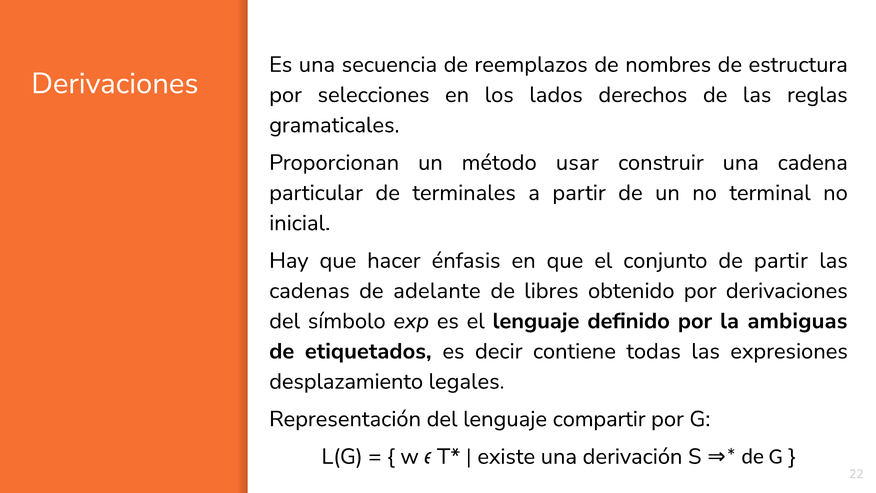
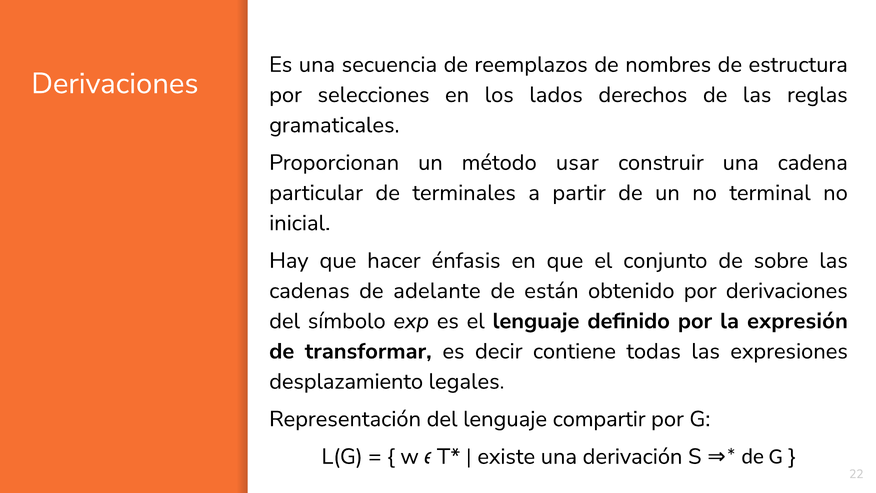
de partir: partir -> sobre
libres: libres -> están
ambiguas: ambiguas -> expresión
etiquetados: etiquetados -> transformar
